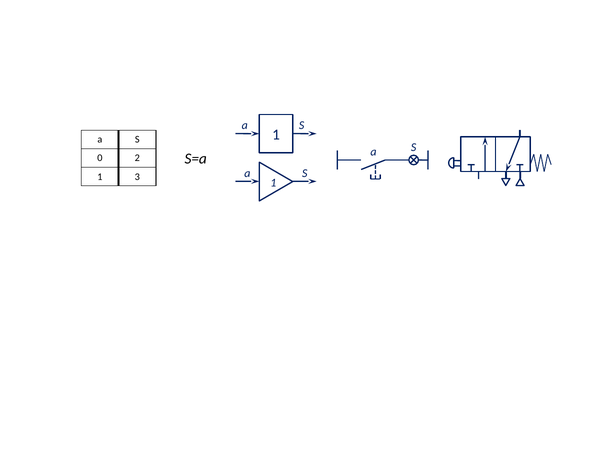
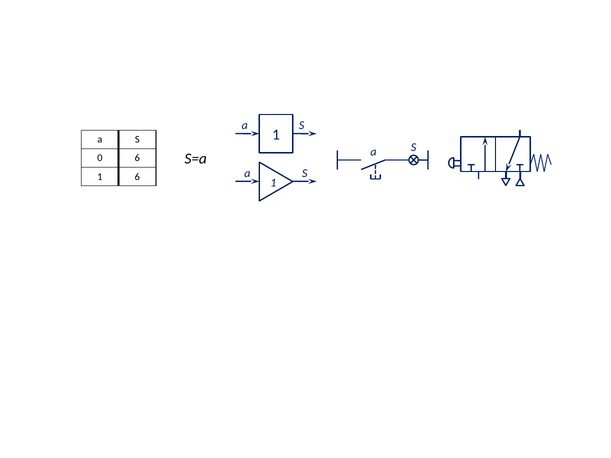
0 2: 2 -> 6
1 3: 3 -> 6
